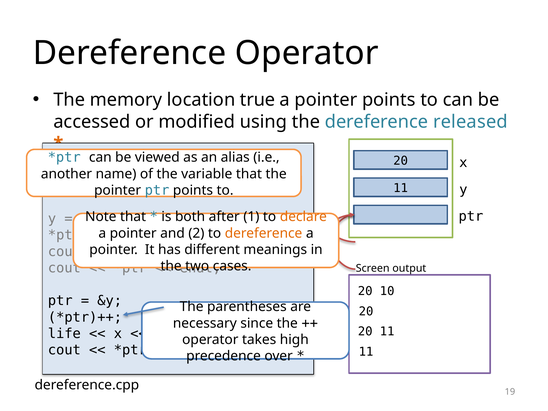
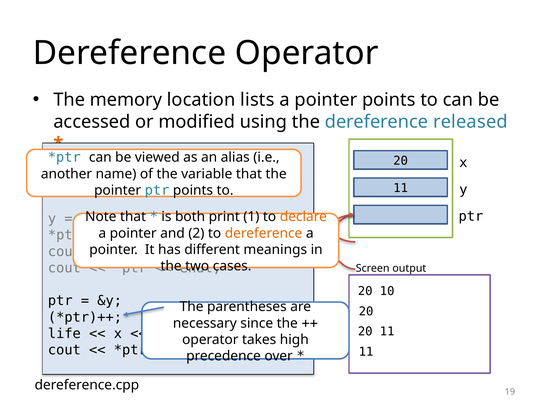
true: true -> lists
after: after -> print
